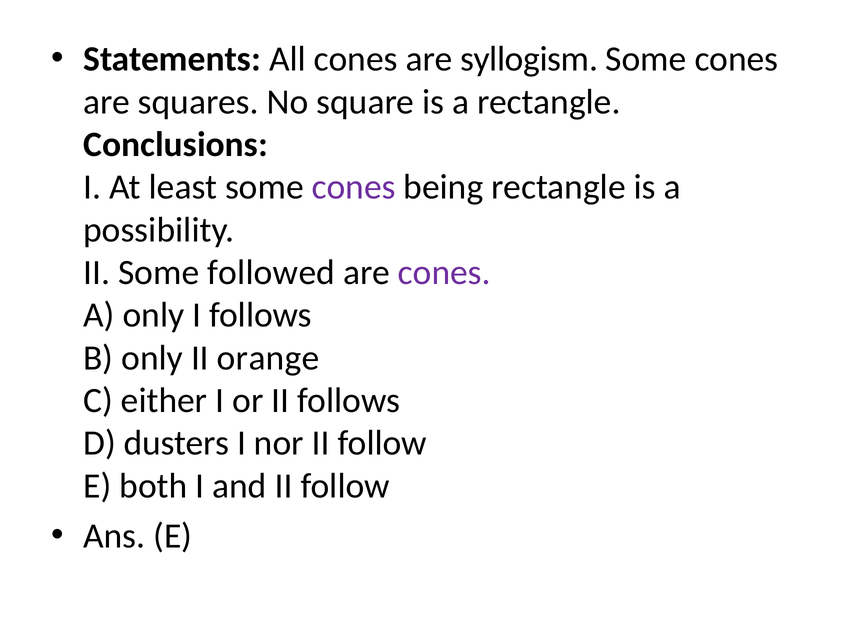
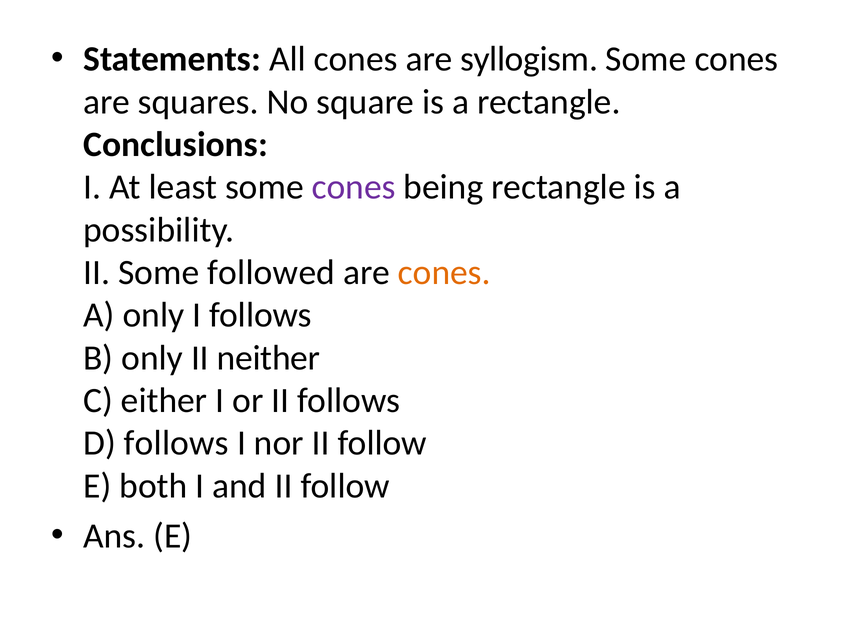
cones at (444, 273) colour: purple -> orange
orange: orange -> neither
D dusters: dusters -> follows
